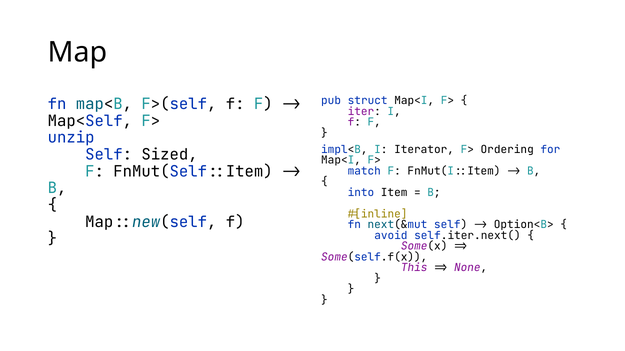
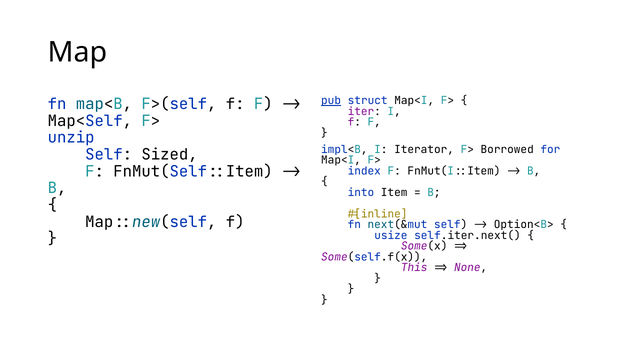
pub underline: none -> present
Ordering: Ordering -> Borrowed
match: match -> index
avoid: avoid -> usize
